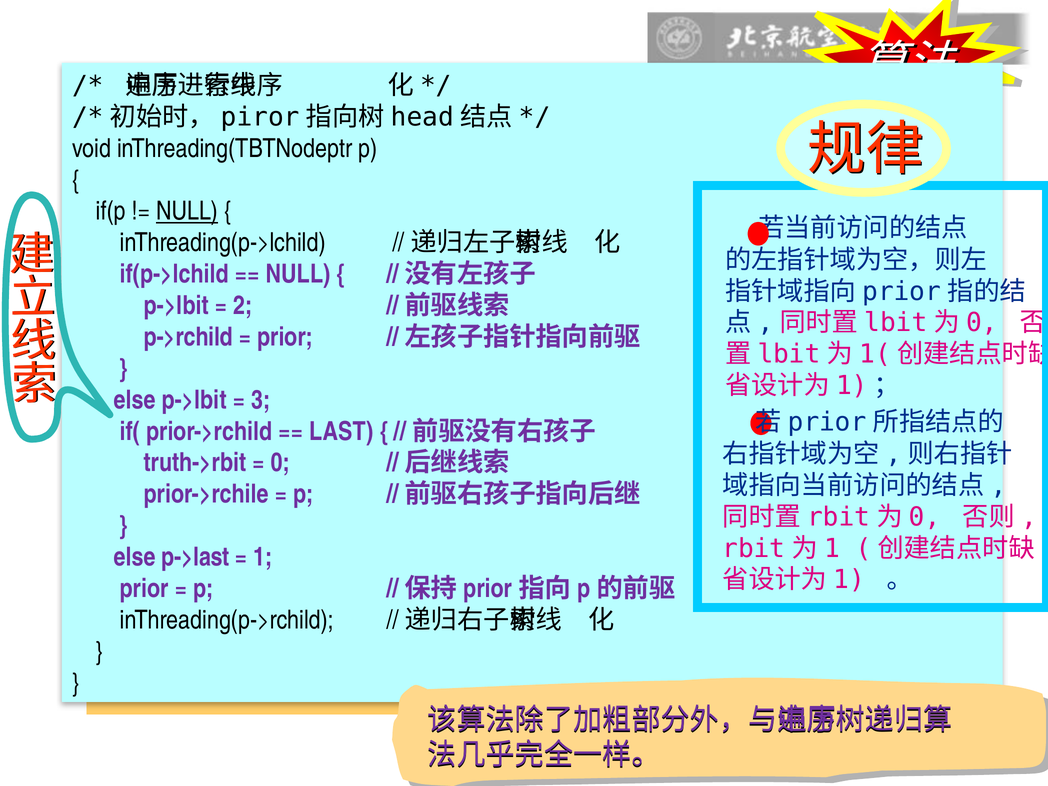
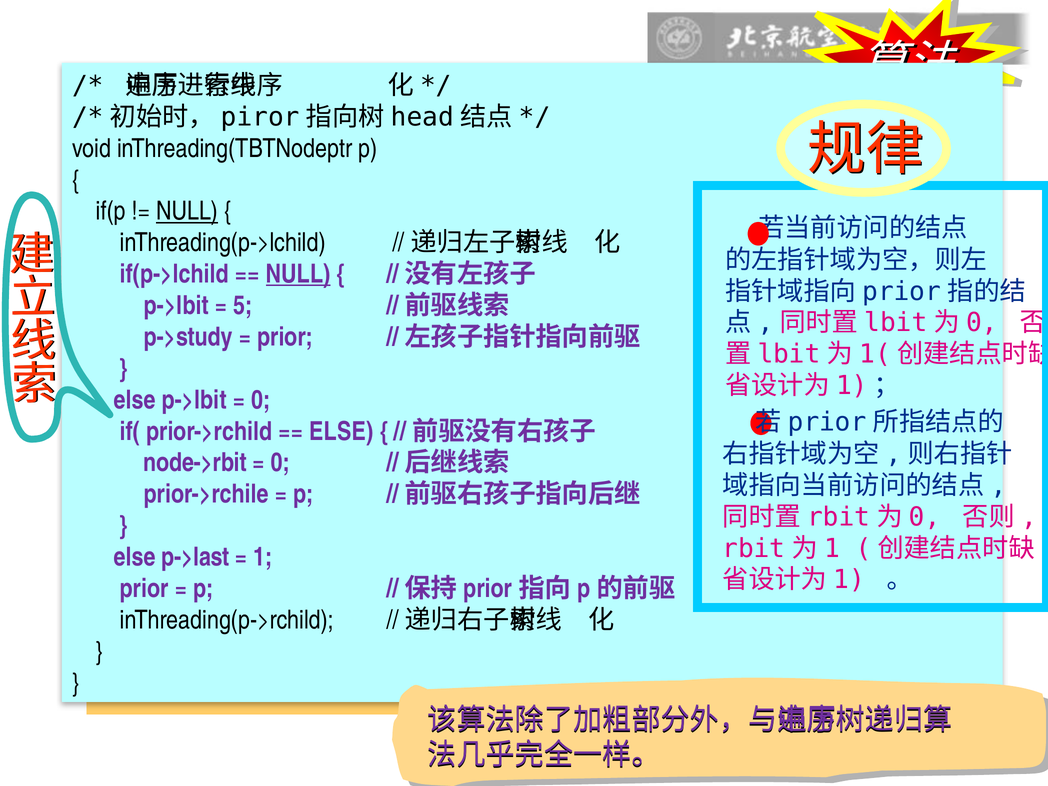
NULL at (298, 274) underline: none -> present
2: 2 -> 5
p->rchild: p->rchild -> p->study
3 at (261, 400): 3 -> 0
LAST at (341, 431): LAST -> ELSE
truth->rbit: truth->rbit -> node->rbit
